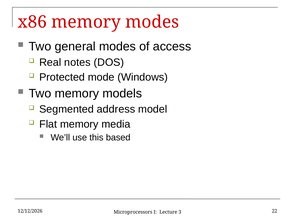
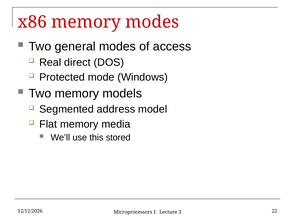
notes: notes -> direct
based: based -> stored
